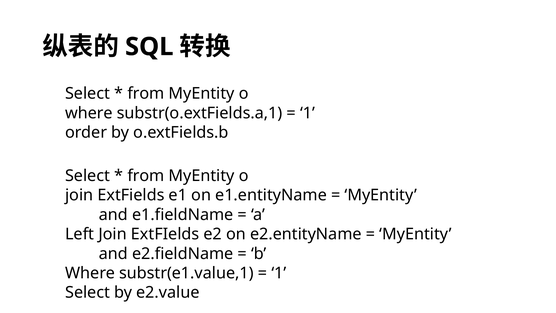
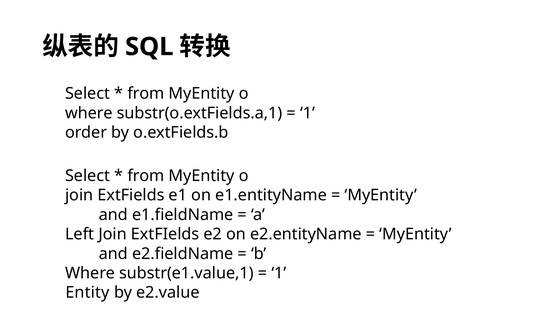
Select at (88, 292): Select -> Entity
